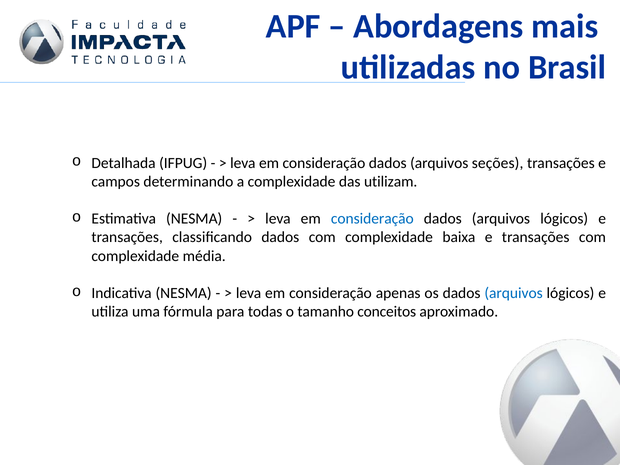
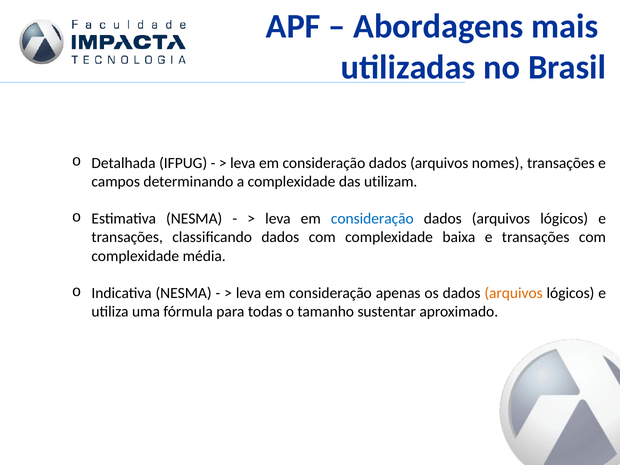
seções: seções -> nomes
arquivos at (514, 293) colour: blue -> orange
conceitos: conceitos -> sustentar
